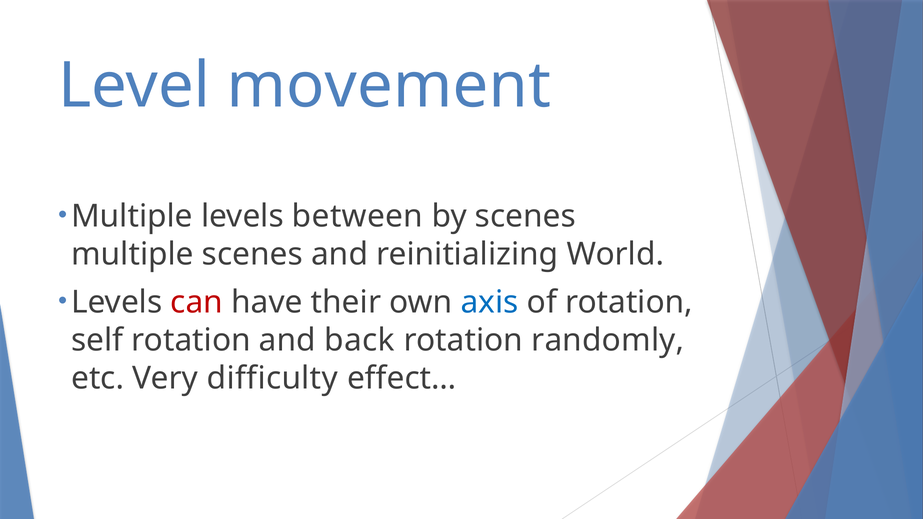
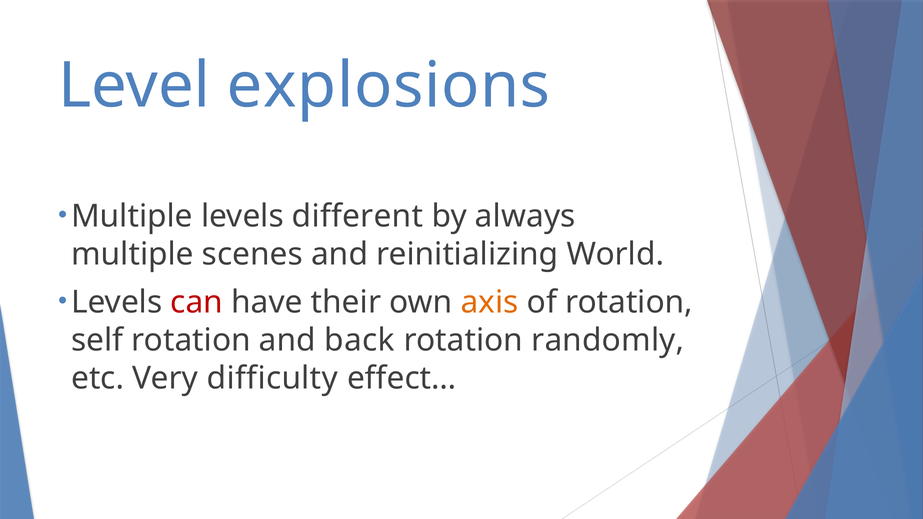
movement: movement -> explosions
between: between -> different
by scenes: scenes -> always
axis colour: blue -> orange
